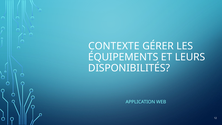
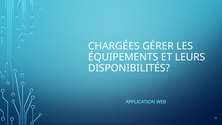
CONTEXTE: CONTEXTE -> CHARGÉES
